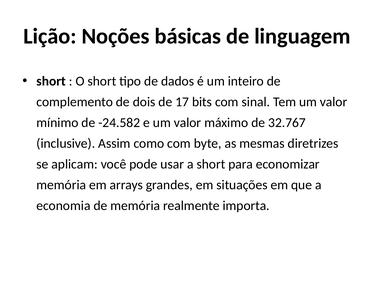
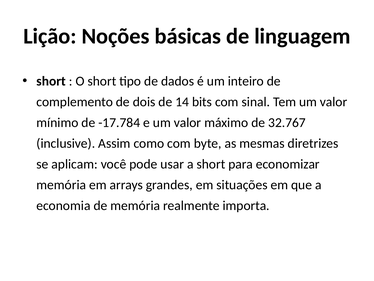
17: 17 -> 14
-24.582: -24.582 -> -17.784
